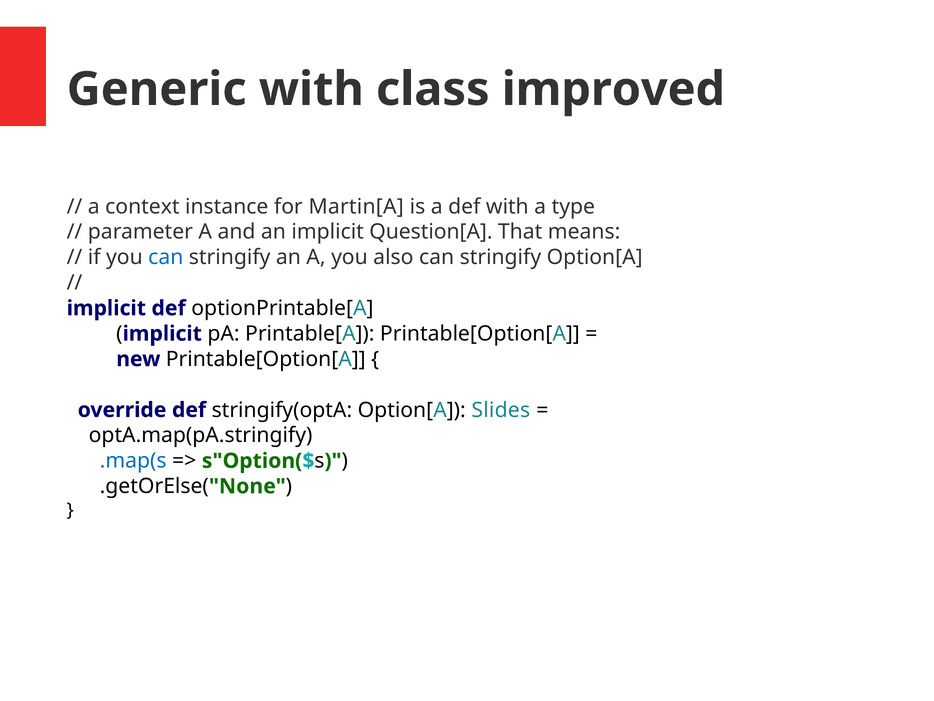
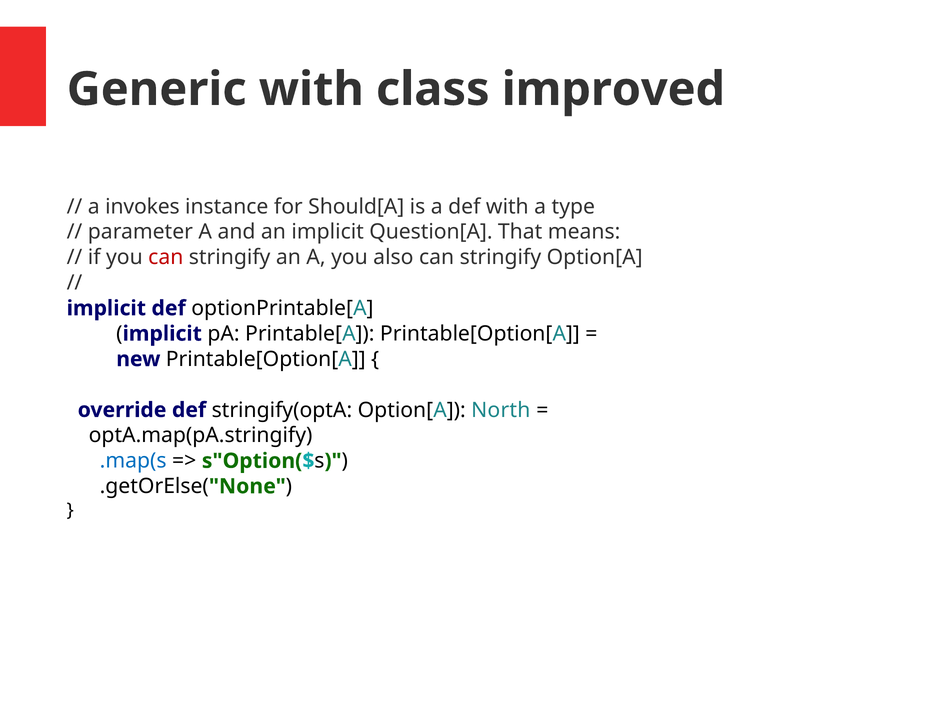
context: context -> invokes
Martin[A: Martin[A -> Should[A
can at (166, 257) colour: blue -> red
Slides: Slides -> North
